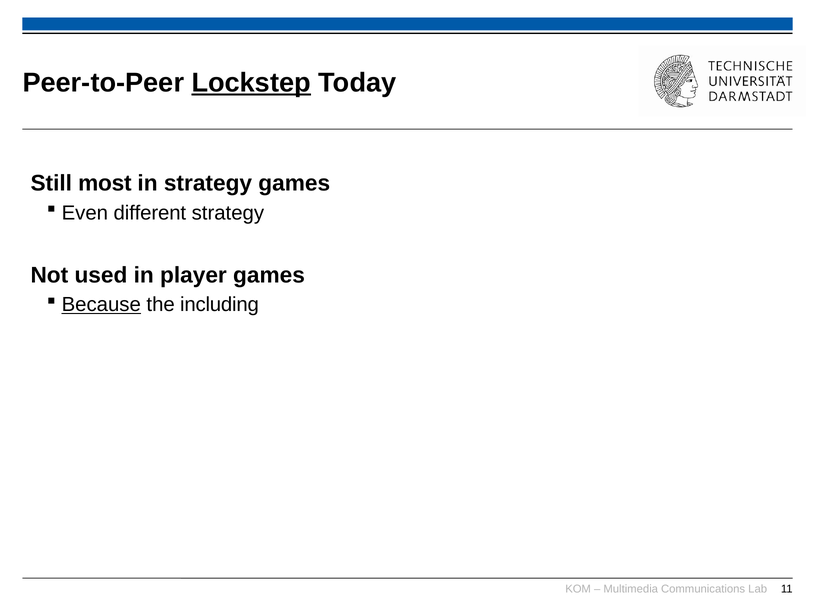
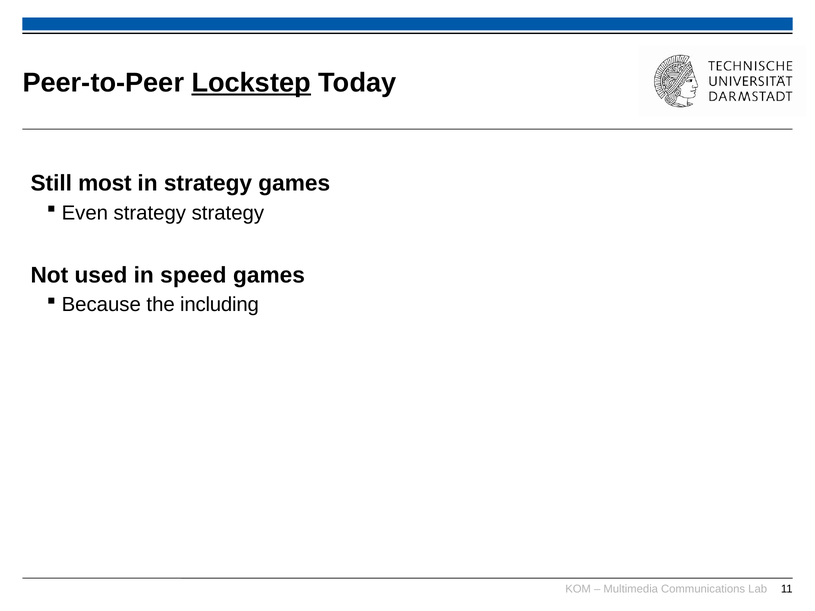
Even different: different -> strategy
player: player -> speed
Because underline: present -> none
